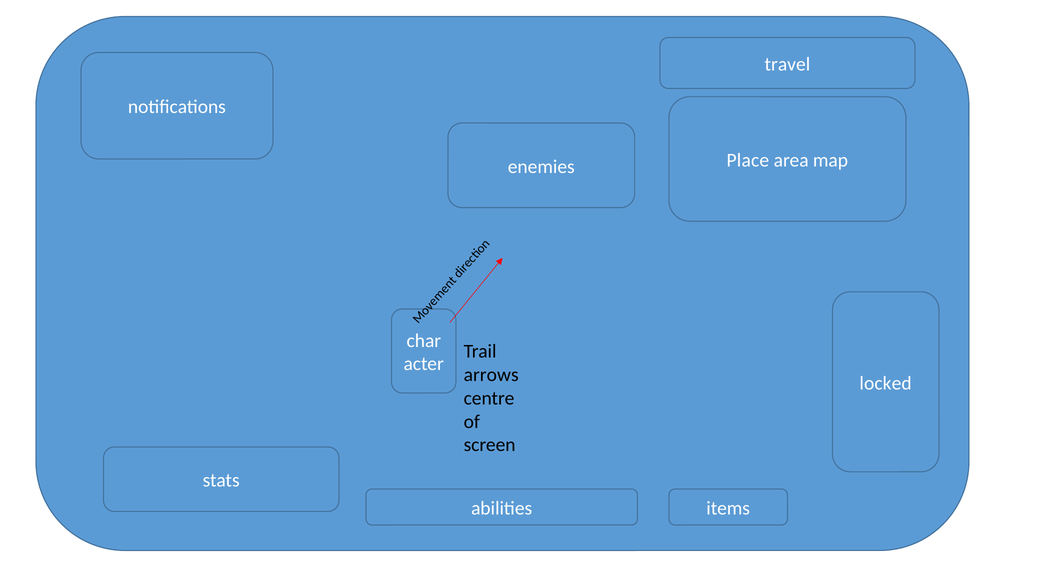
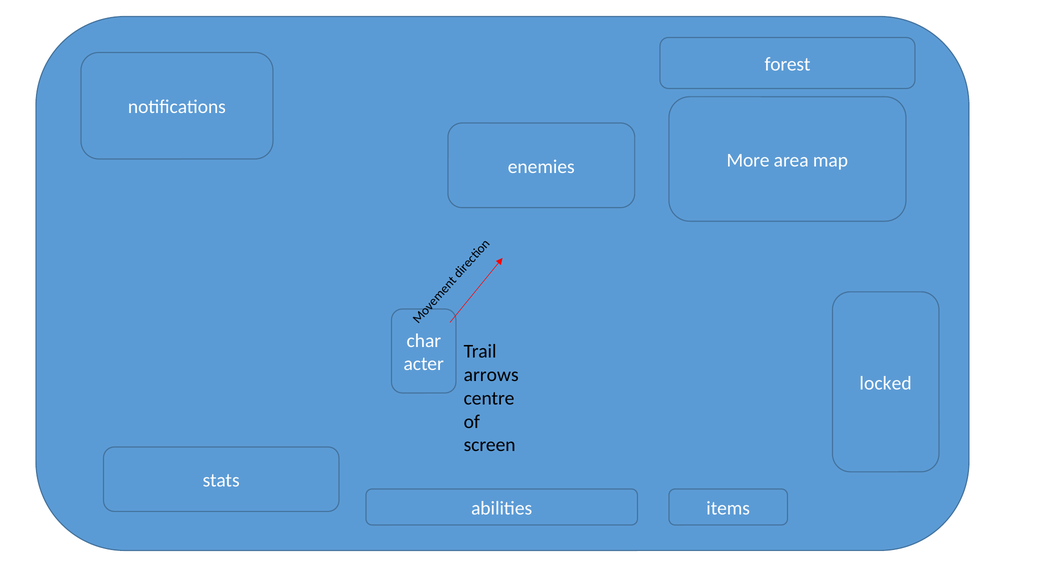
travel: travel -> forest
Place: Place -> More
